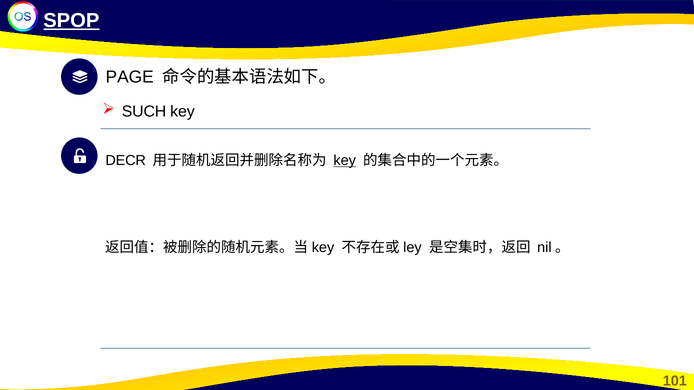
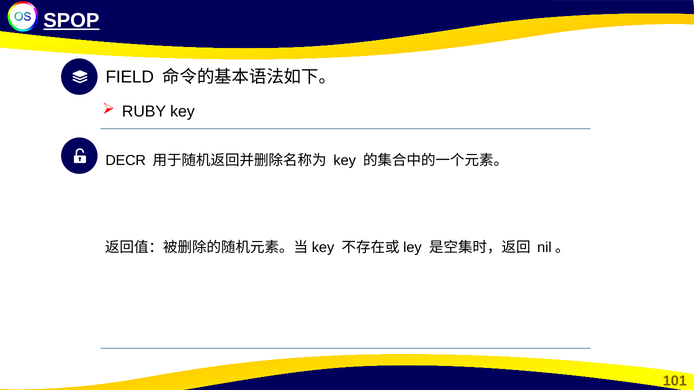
PAGE: PAGE -> FIELD
SUCH: SUCH -> RUBY
key at (345, 161) underline: present -> none
